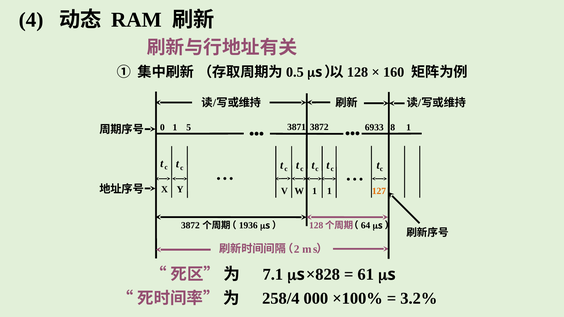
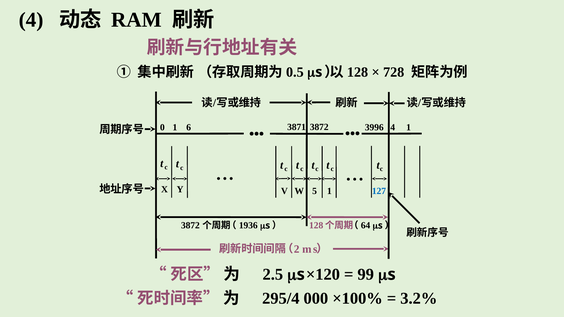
160: 160 -> 728
5: 5 -> 6
6933: 6933 -> 3996
3872 8: 8 -> 4
W 1: 1 -> 5
127 colour: orange -> blue
7.1: 7.1 -> 2.5
×828: ×828 -> ×120
61: 61 -> 99
258/4: 258/4 -> 295/4
